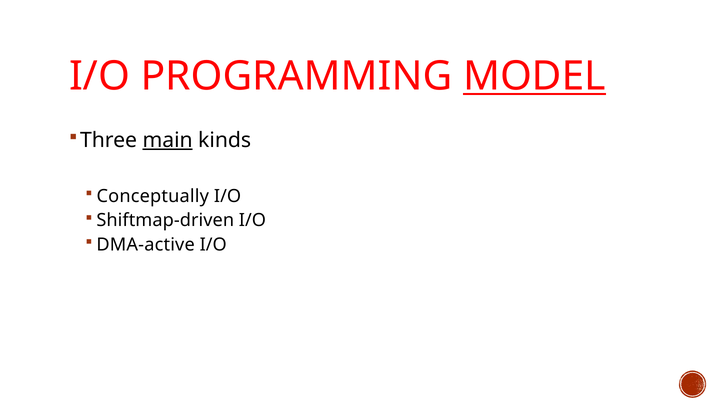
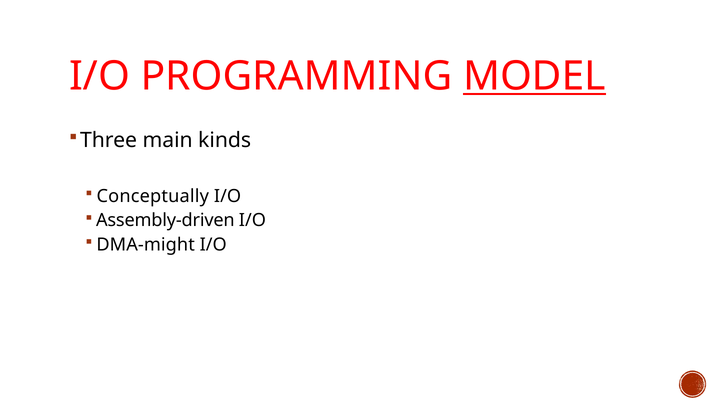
main underline: present -> none
Shiftmap-driven: Shiftmap-driven -> Assembly-driven
DMA-active: DMA-active -> DMA-might
